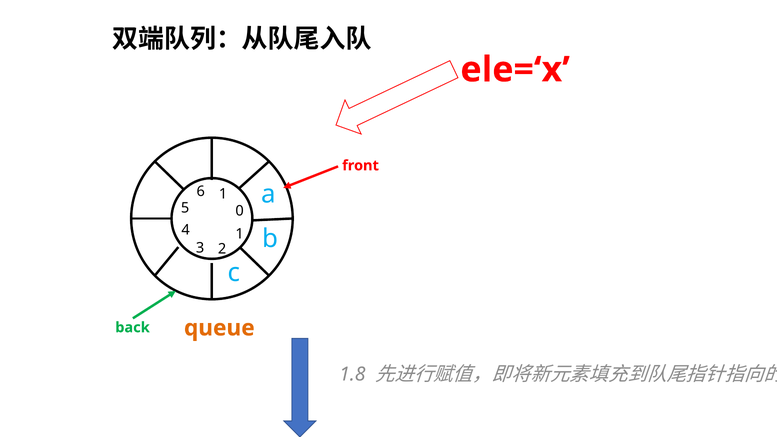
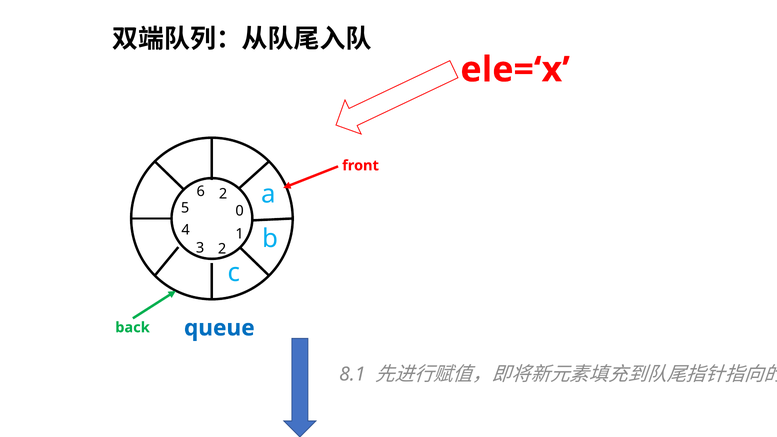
6 1: 1 -> 2
queue colour: orange -> blue
1.8: 1.8 -> 8.1
